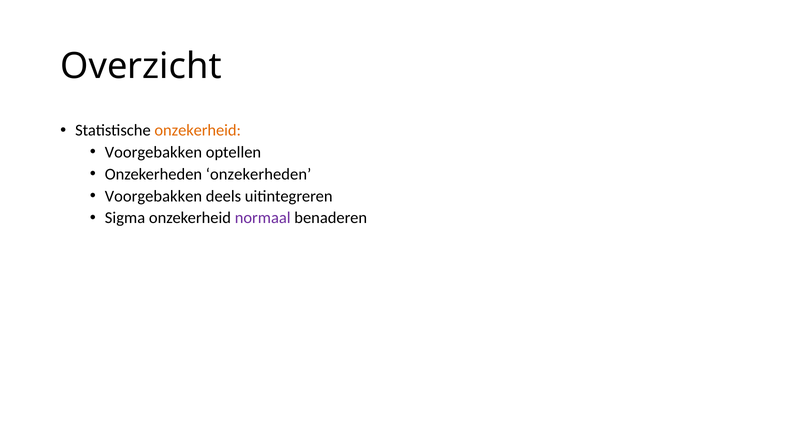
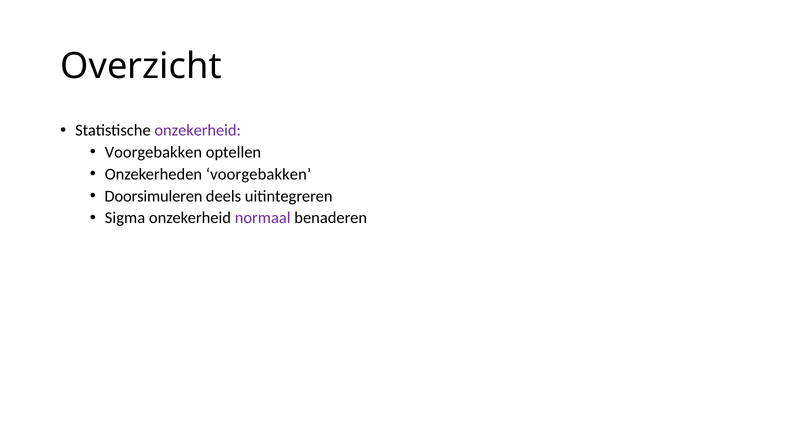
onzekerheid at (198, 130) colour: orange -> purple
Onzekerheden onzekerheden: onzekerheden -> voorgebakken
Voorgebakken at (153, 196): Voorgebakken -> Doorsimuleren
